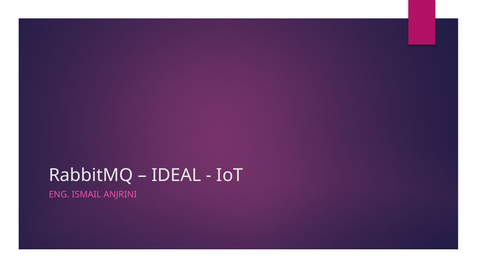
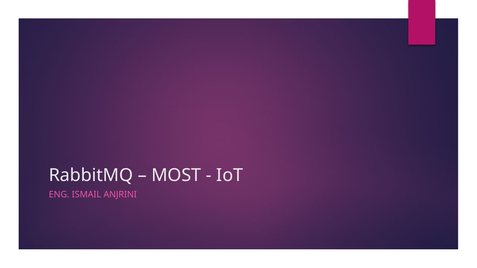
IDEAL: IDEAL -> MOST
